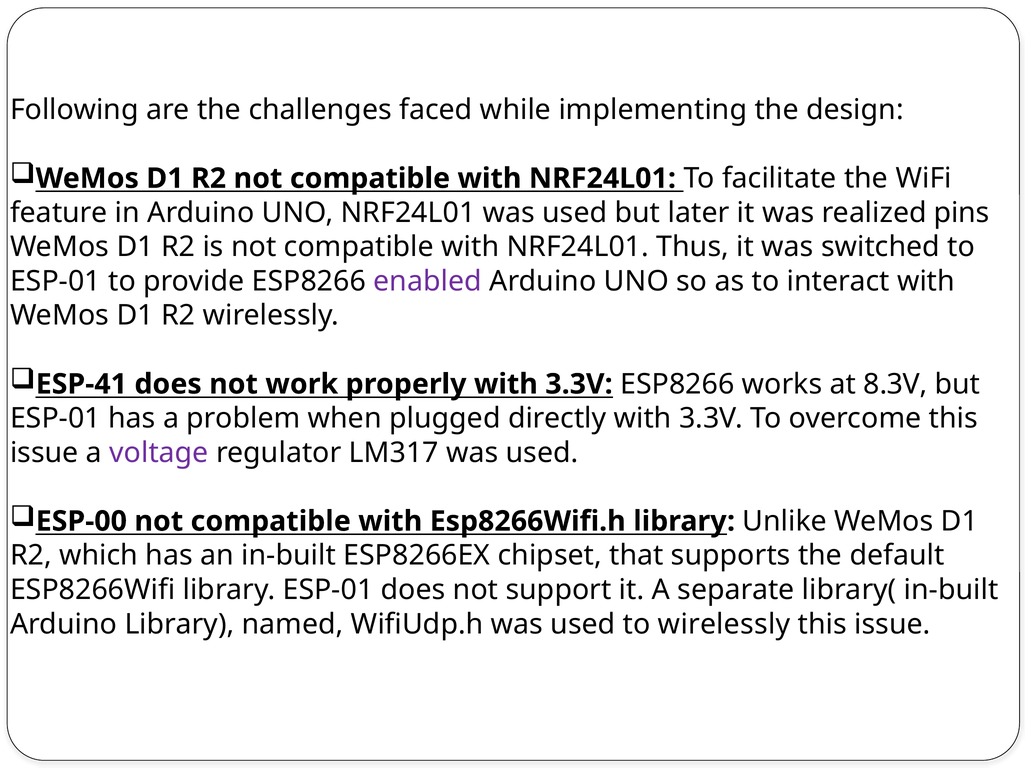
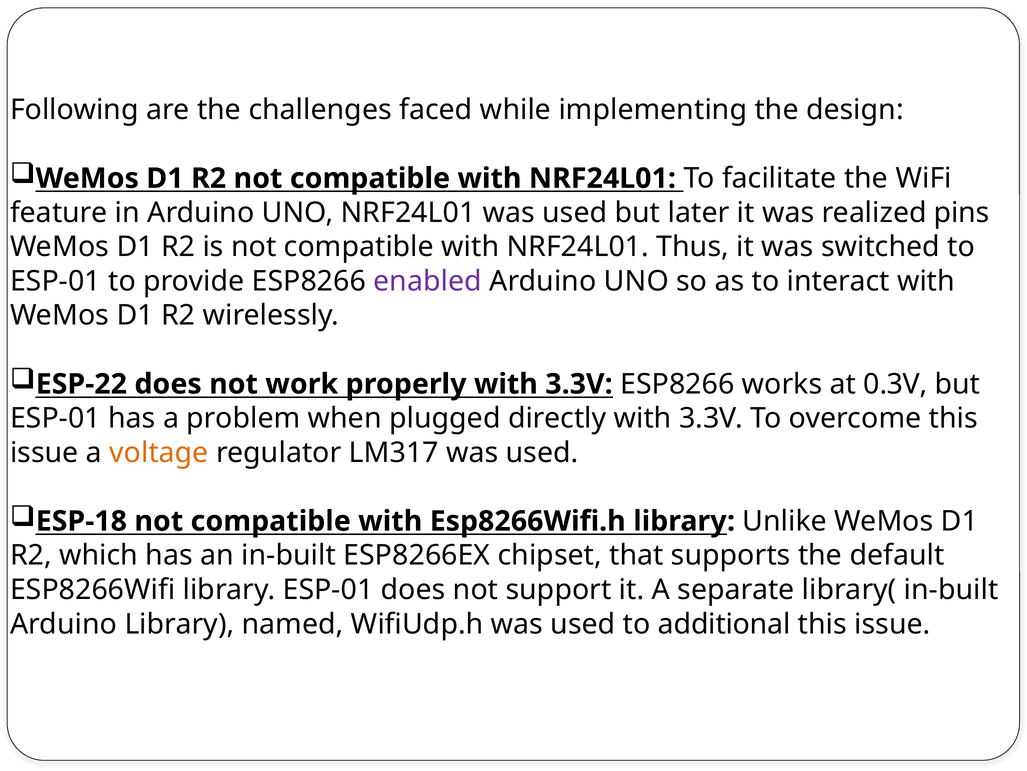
ESP-41: ESP-41 -> ESP-22
8.3V: 8.3V -> 0.3V
voltage colour: purple -> orange
ESP-00: ESP-00 -> ESP-18
to wirelessly: wirelessly -> additional
